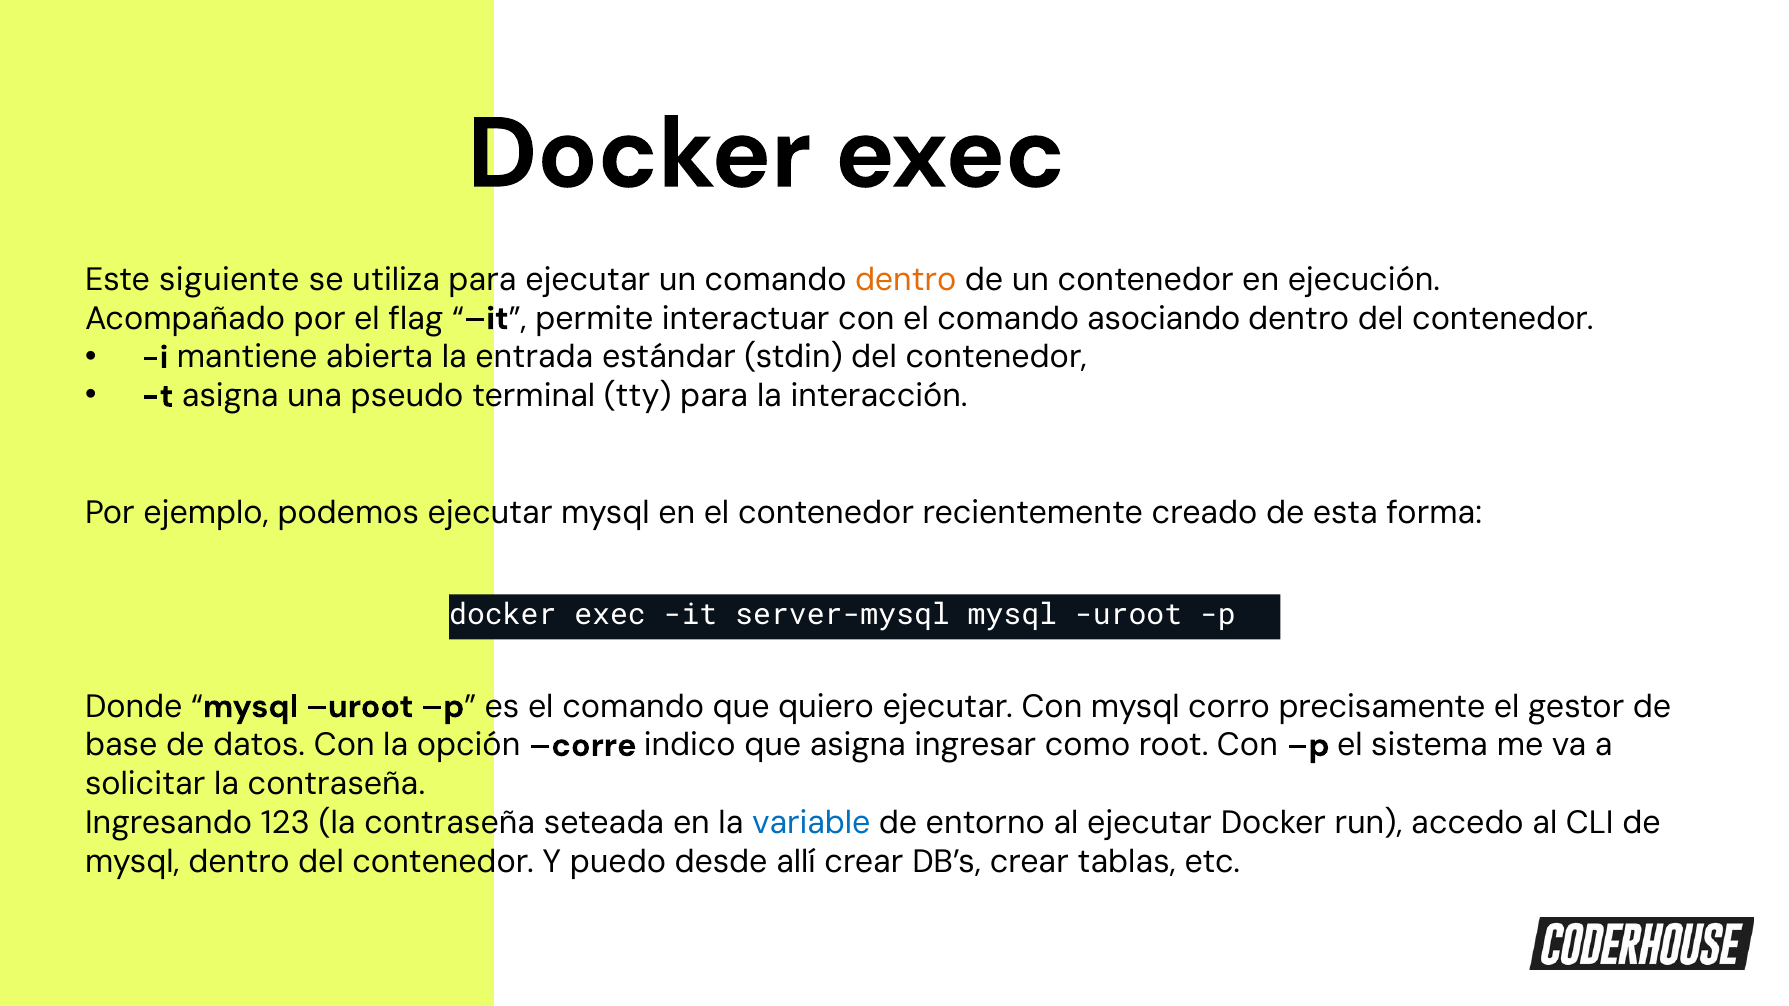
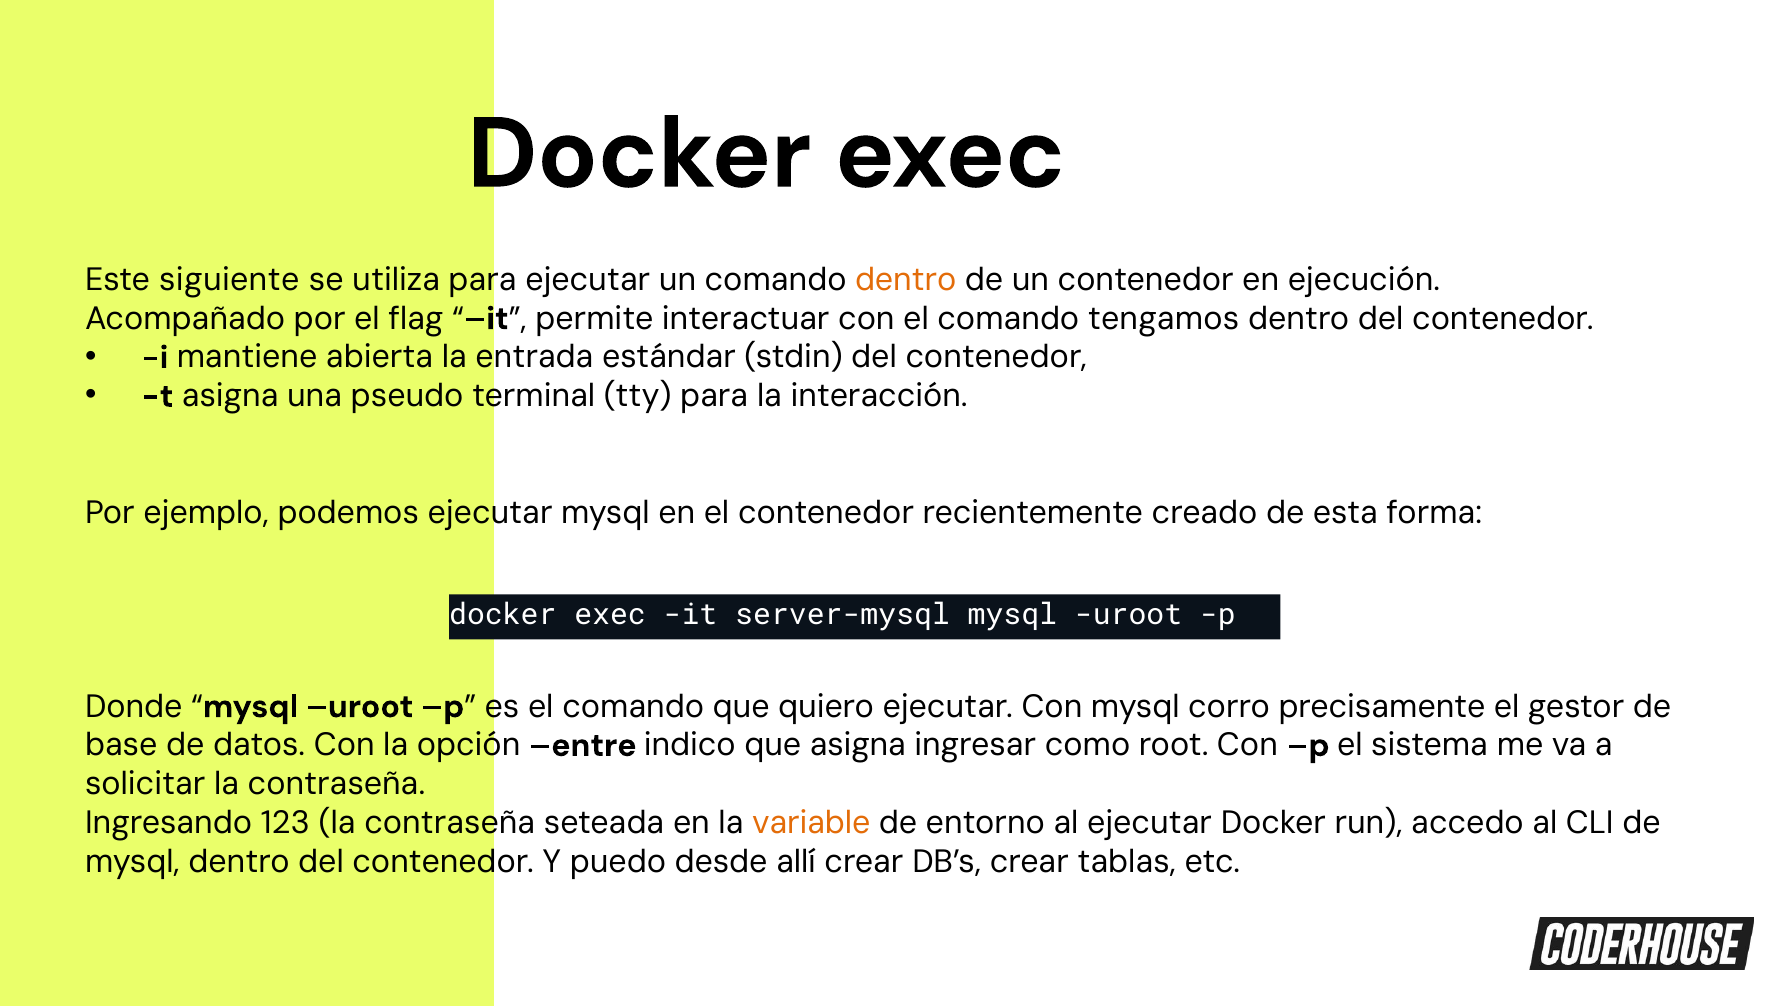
asociando: asociando -> tengamos
corre: corre -> entre
variable colour: blue -> orange
